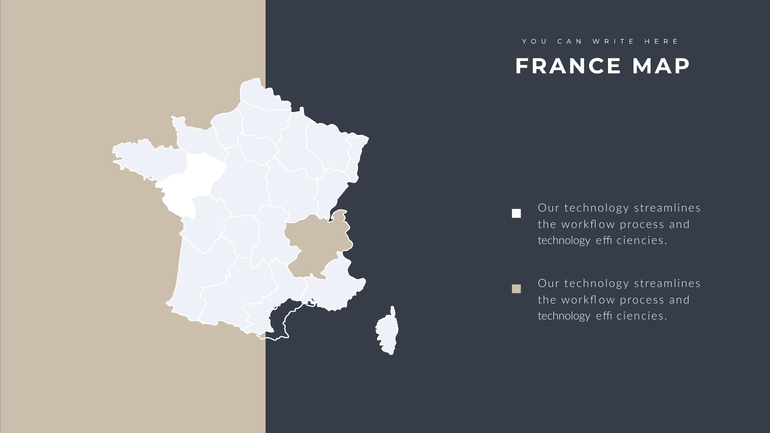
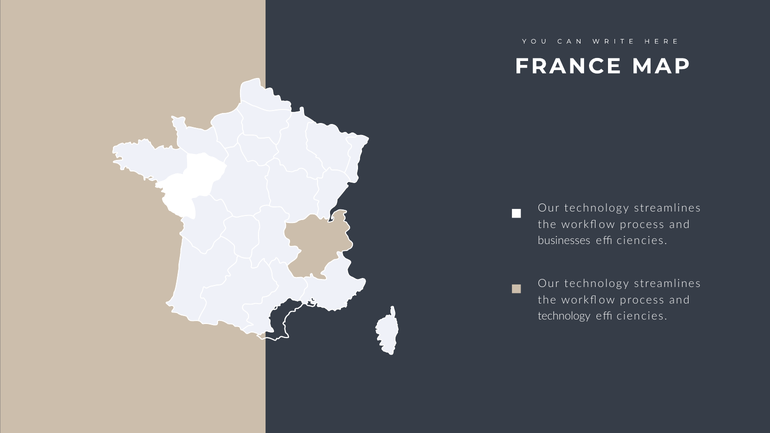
technology at (564, 241): technology -> businesses
